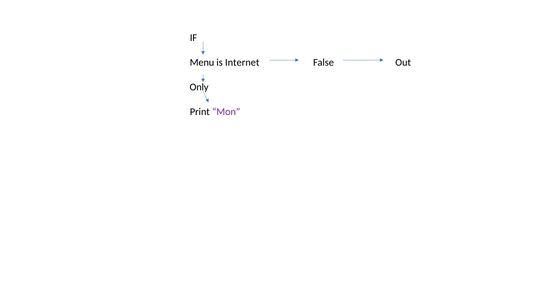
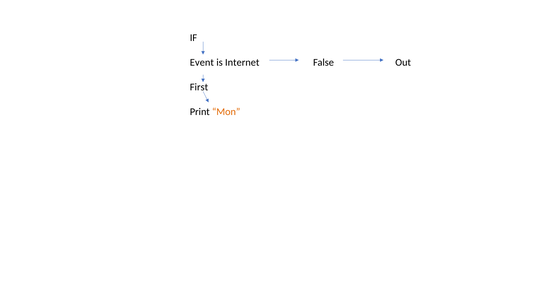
Menu: Menu -> Event
Only: Only -> First
Mon colour: purple -> orange
